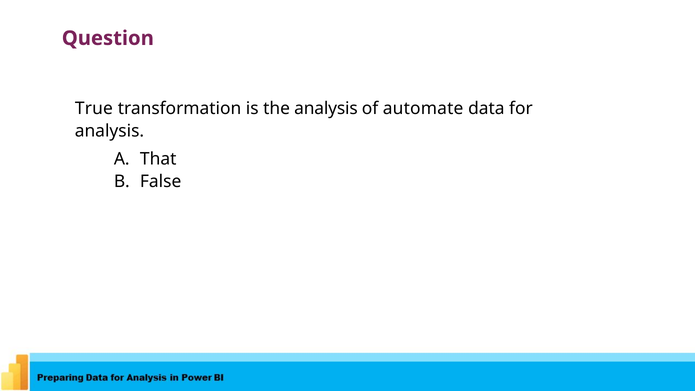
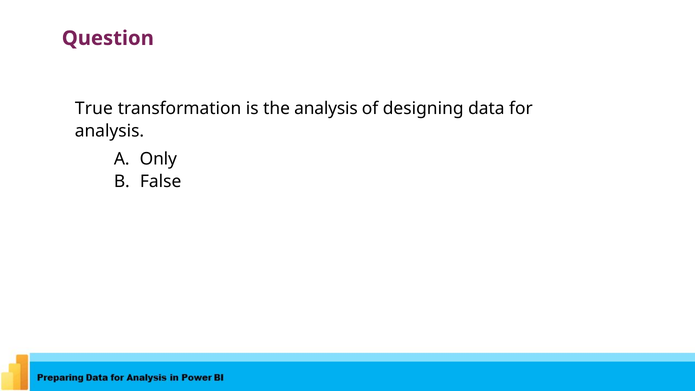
automate: automate -> designing
That: That -> Only
